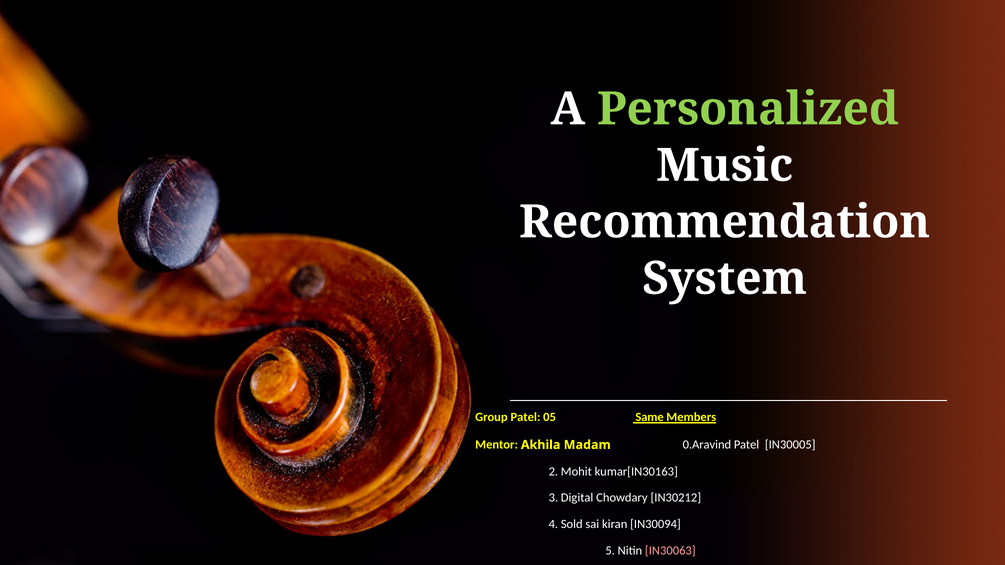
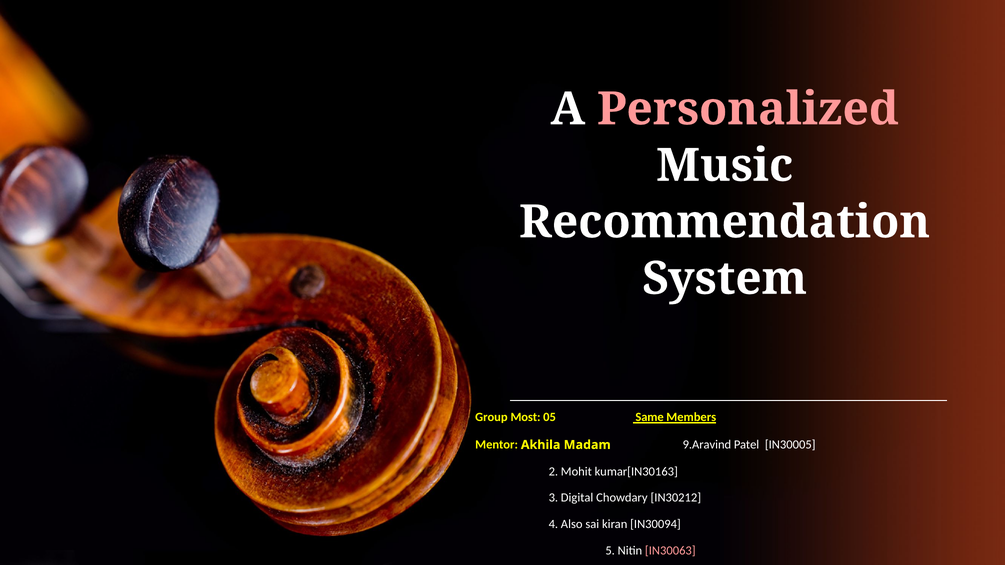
Personalized colour: light green -> pink
Group Patel: Patel -> Most
0.Aravind: 0.Aravind -> 9.Aravind
Sold: Sold -> Also
